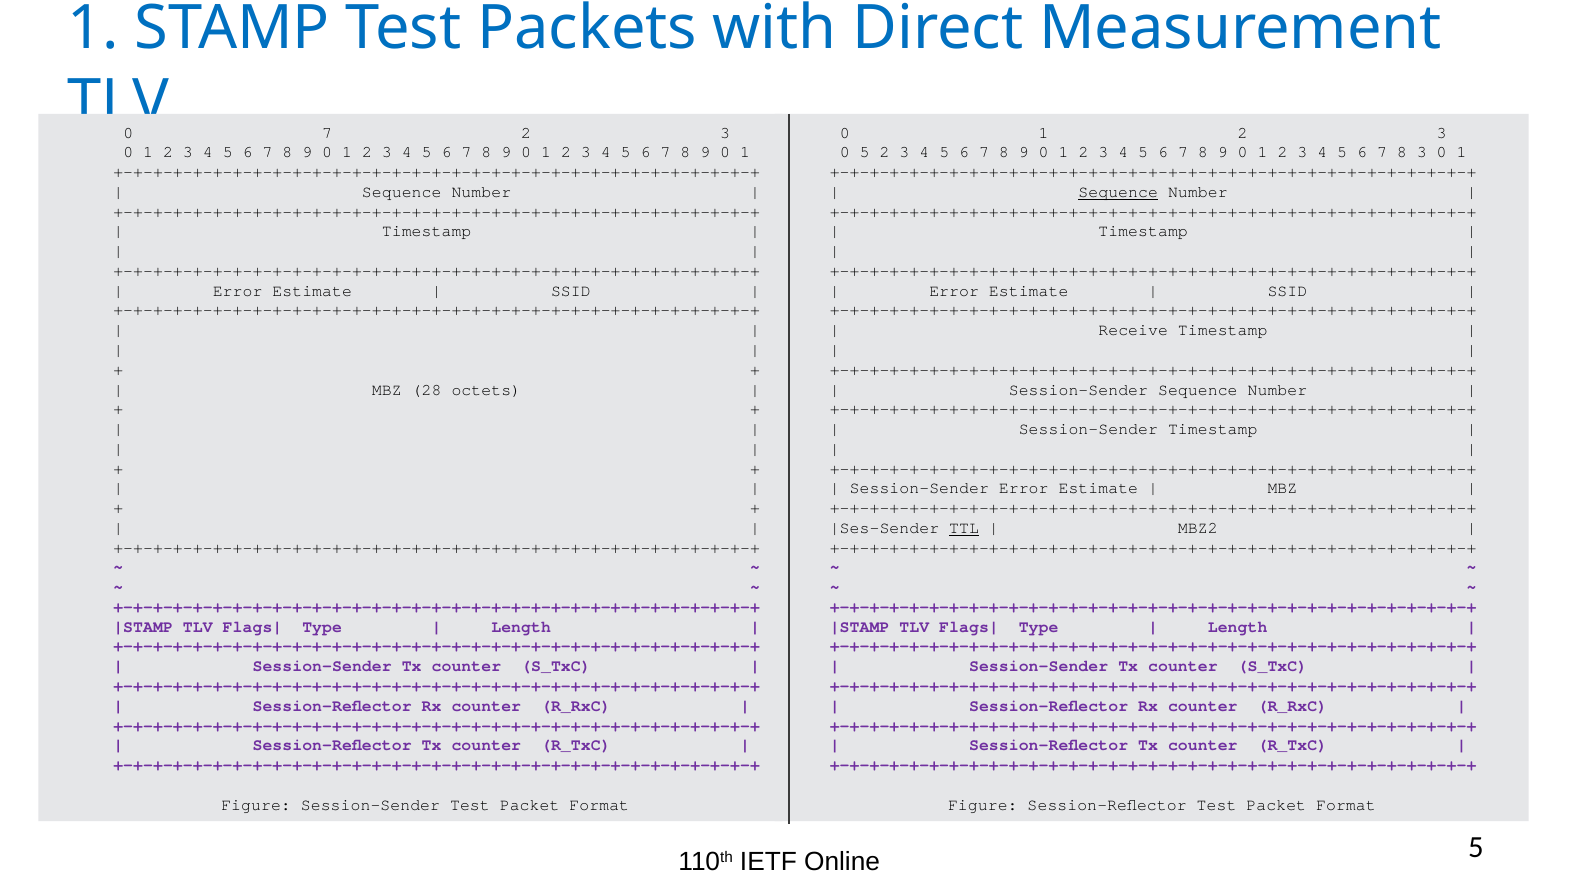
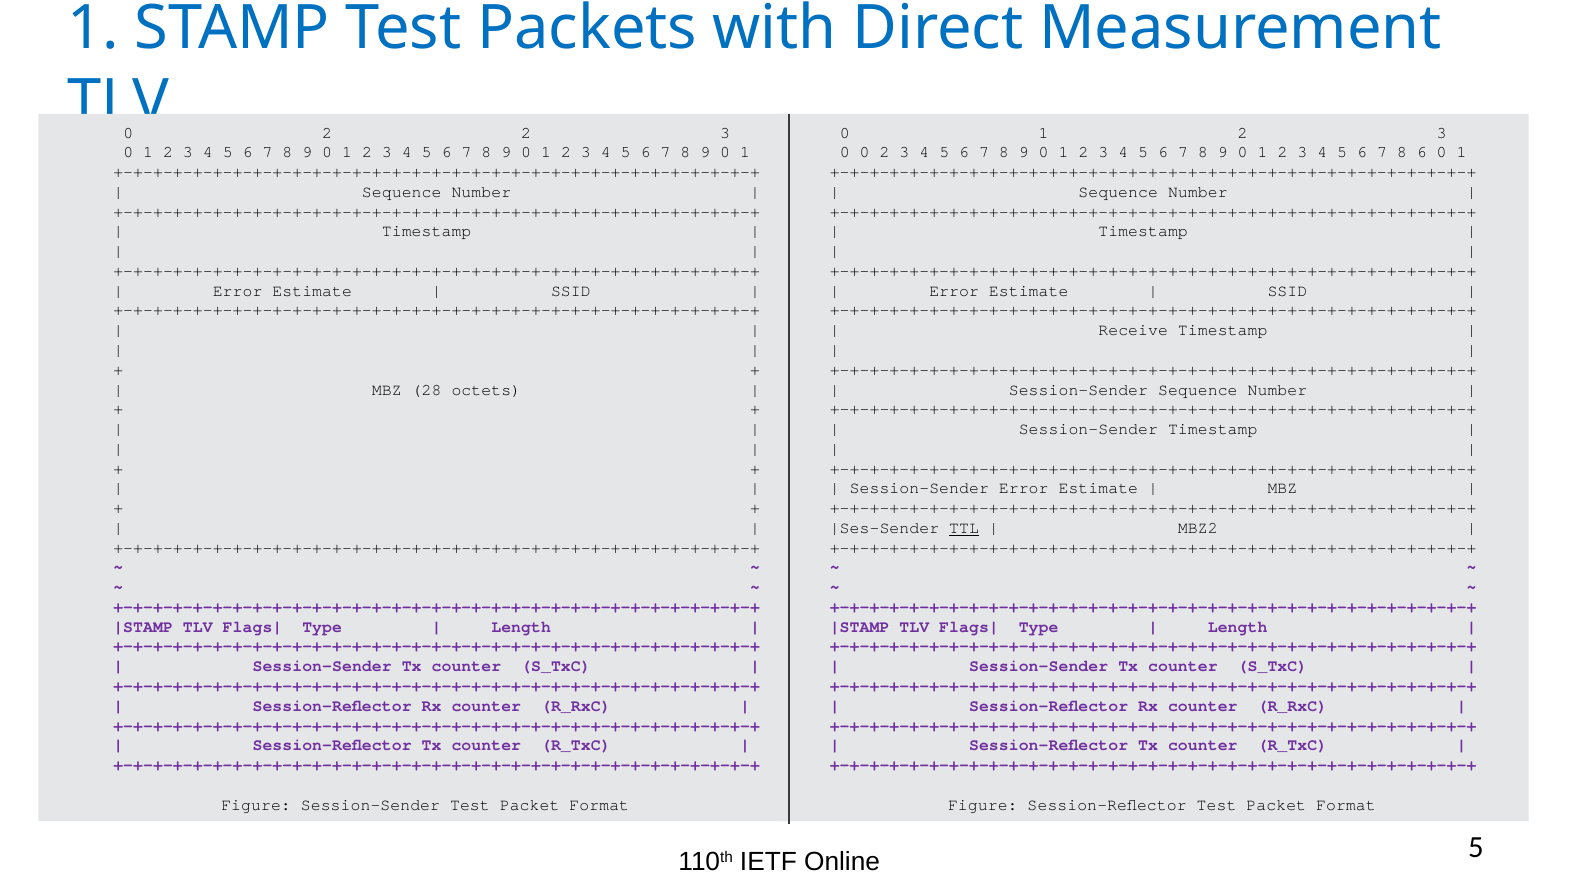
7 at (327, 133): 7 -> 2
0 5: 5 -> 0
8 3: 3 -> 6
Sequence at (1118, 192) underline: present -> none
